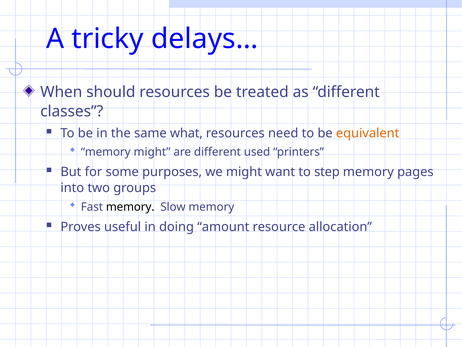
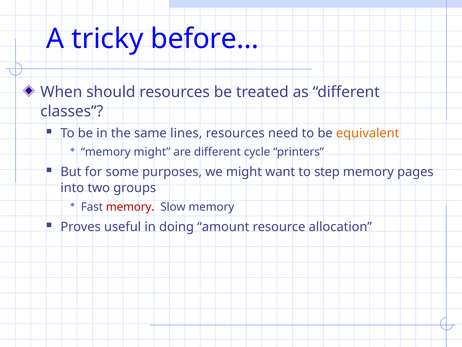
delays…: delays… -> before…
what: what -> lines
used: used -> cycle
memory at (130, 207) colour: black -> red
